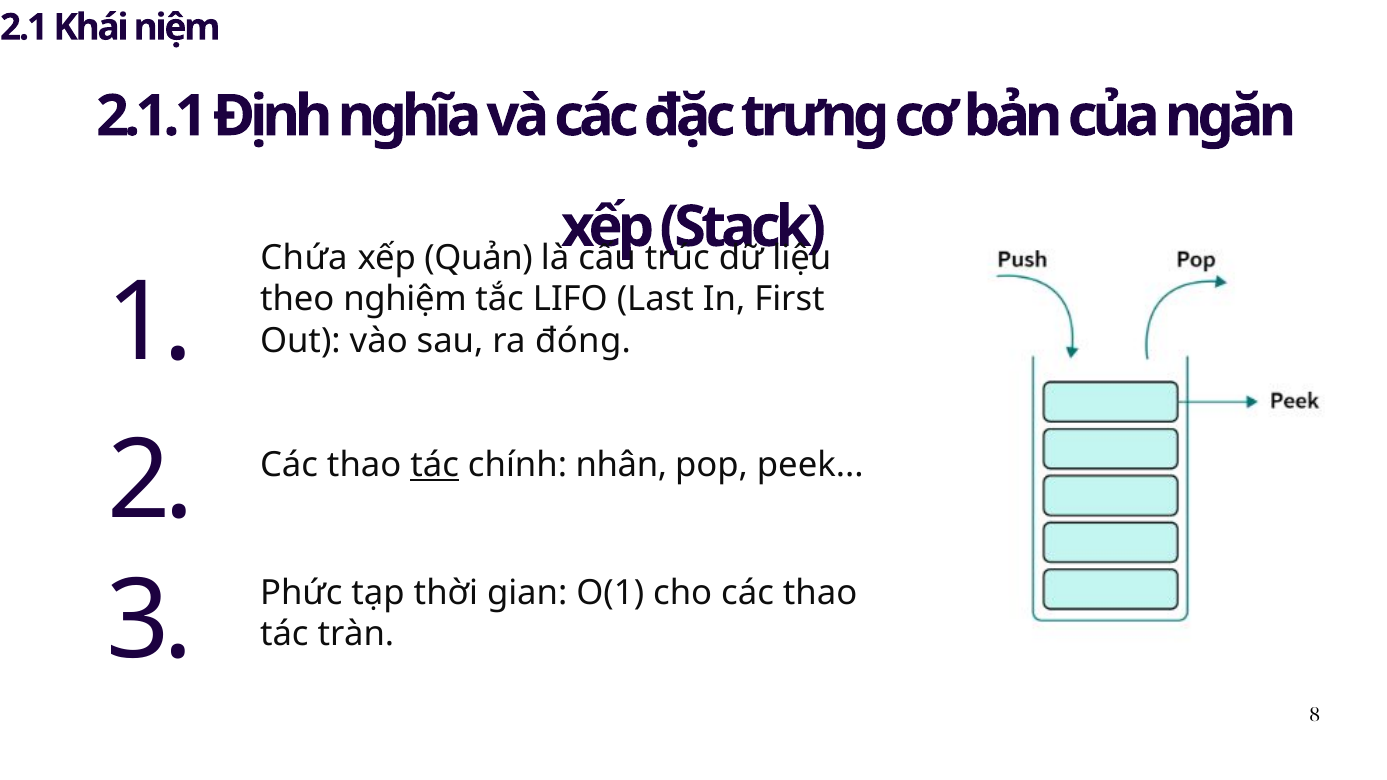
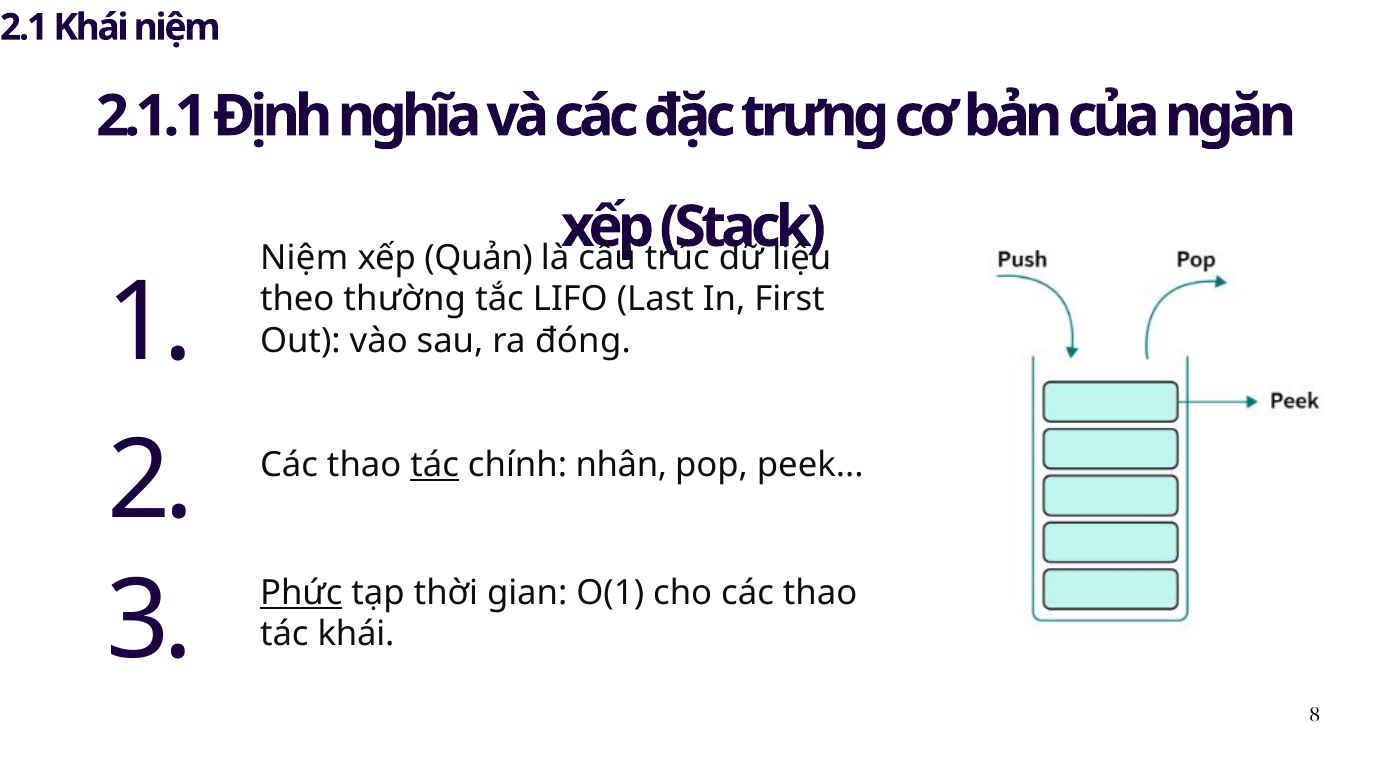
Chứa at (304, 258): Chứa -> Niệm
nghiệm: nghiệm -> thường
Phức underline: none -> present
tác tràn: tràn -> khái
